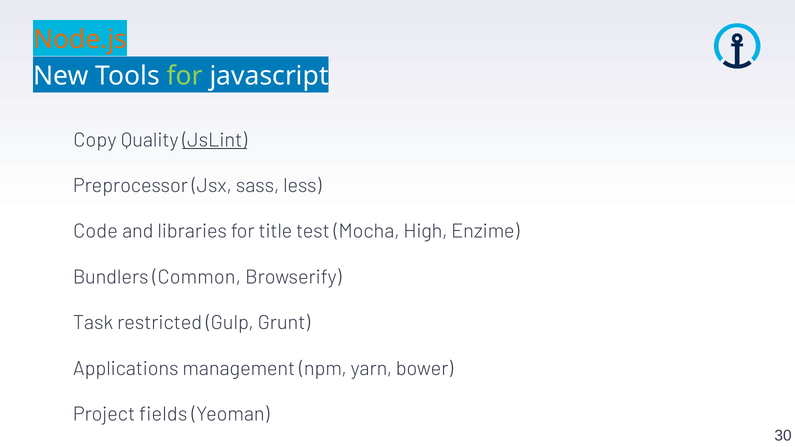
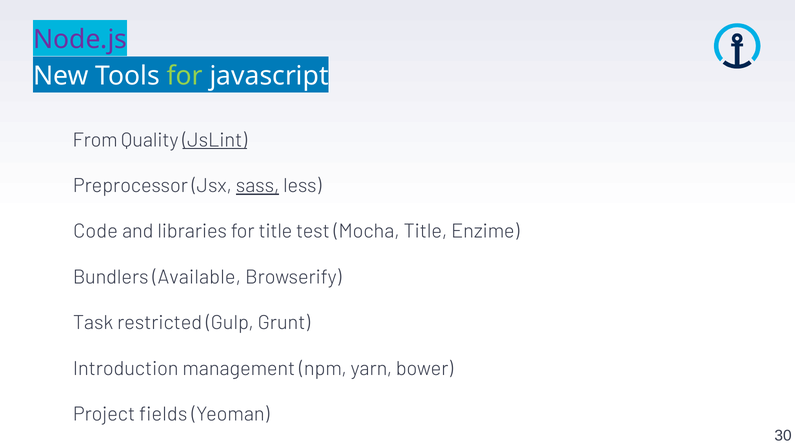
Node.js colour: orange -> purple
Copy: Copy -> From
sass underline: none -> present
Mocha High: High -> Title
Common: Common -> Available
Applications: Applications -> Introduction
